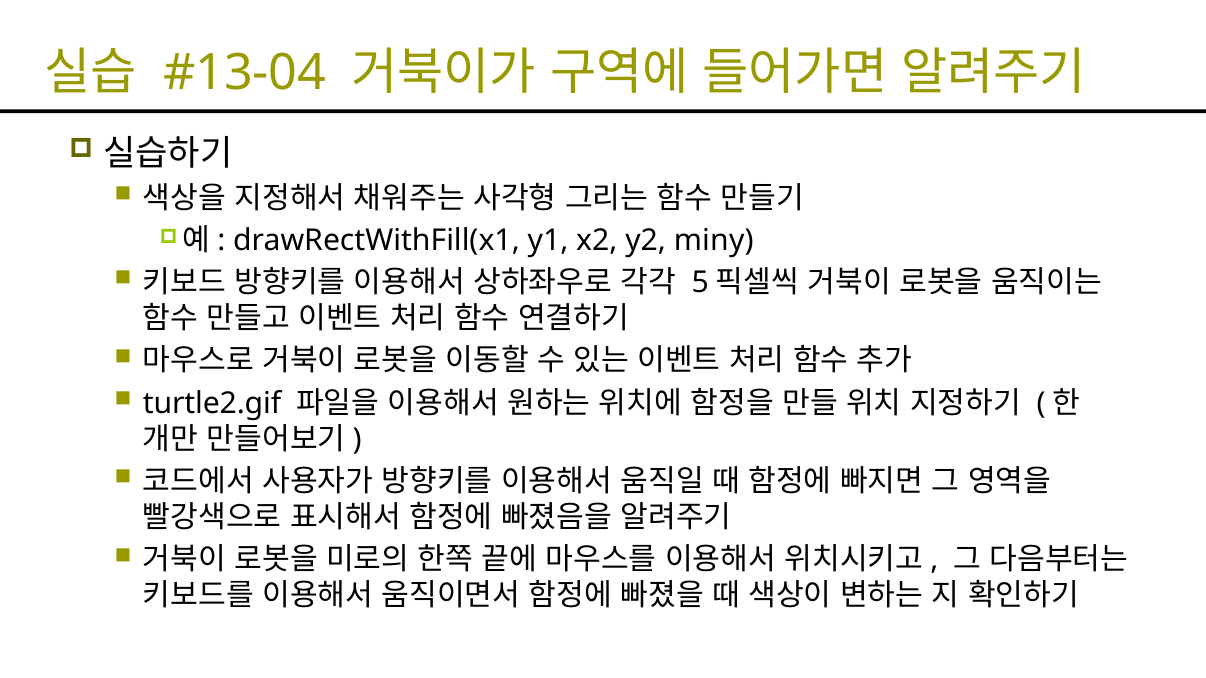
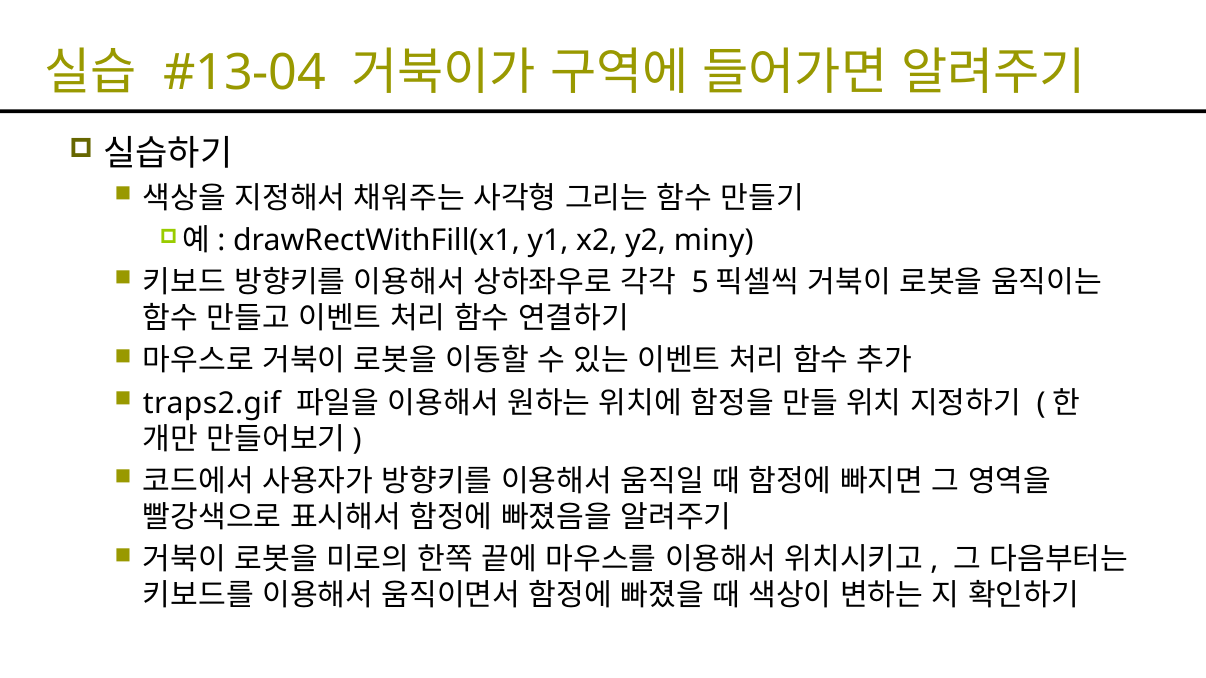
turtle2.gif: turtle2.gif -> traps2.gif
